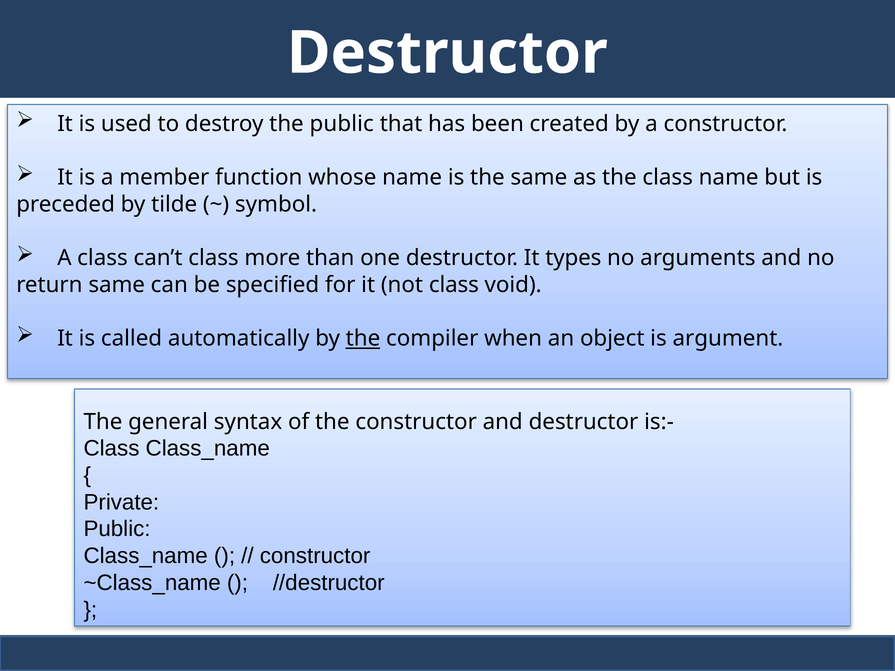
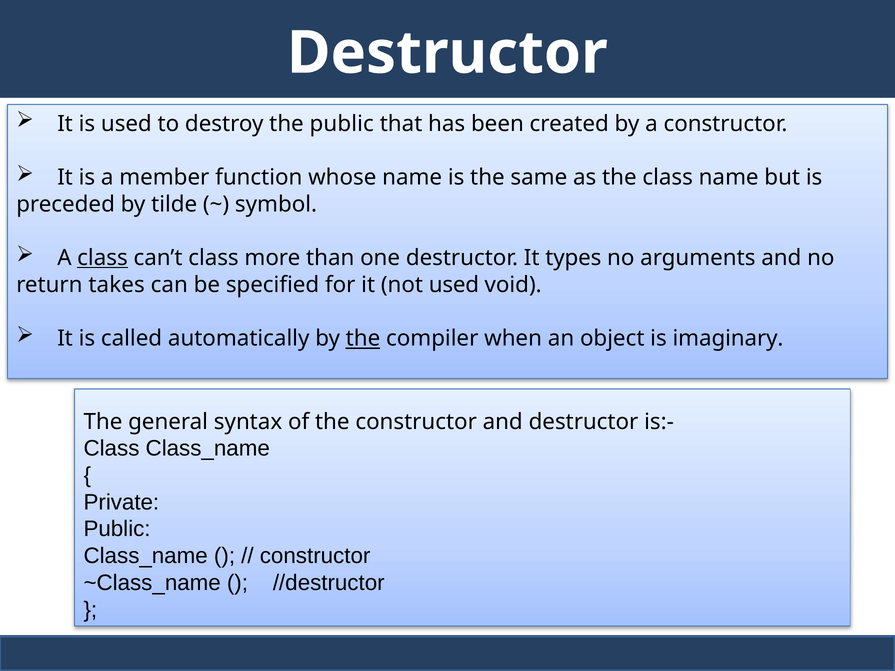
class at (102, 258) underline: none -> present
return same: same -> takes
not class: class -> used
argument: argument -> imaginary
